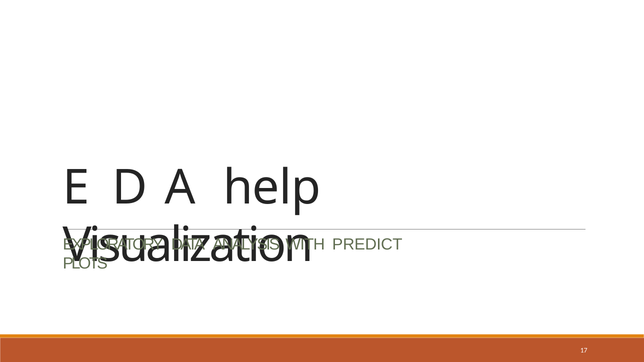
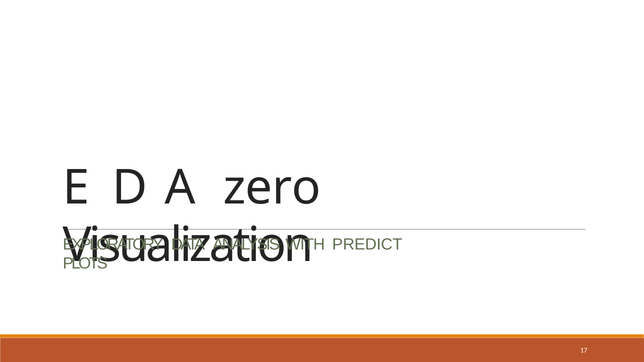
help: help -> zero
